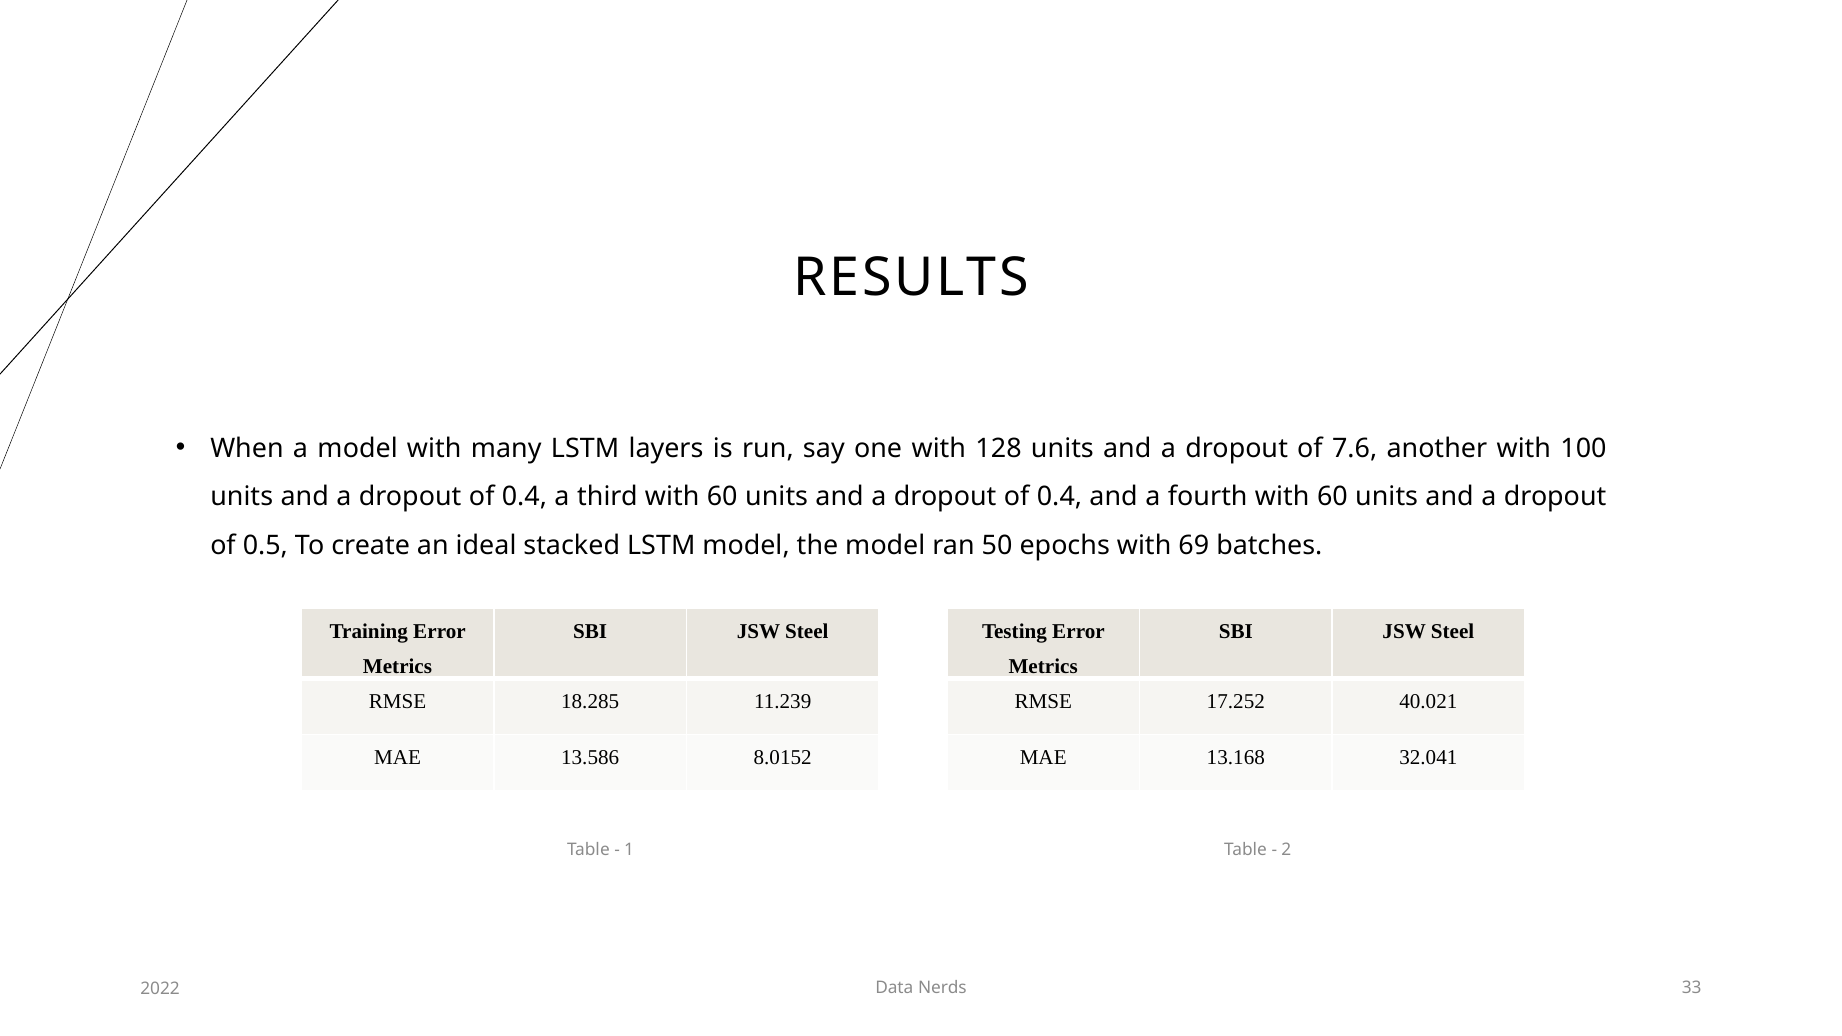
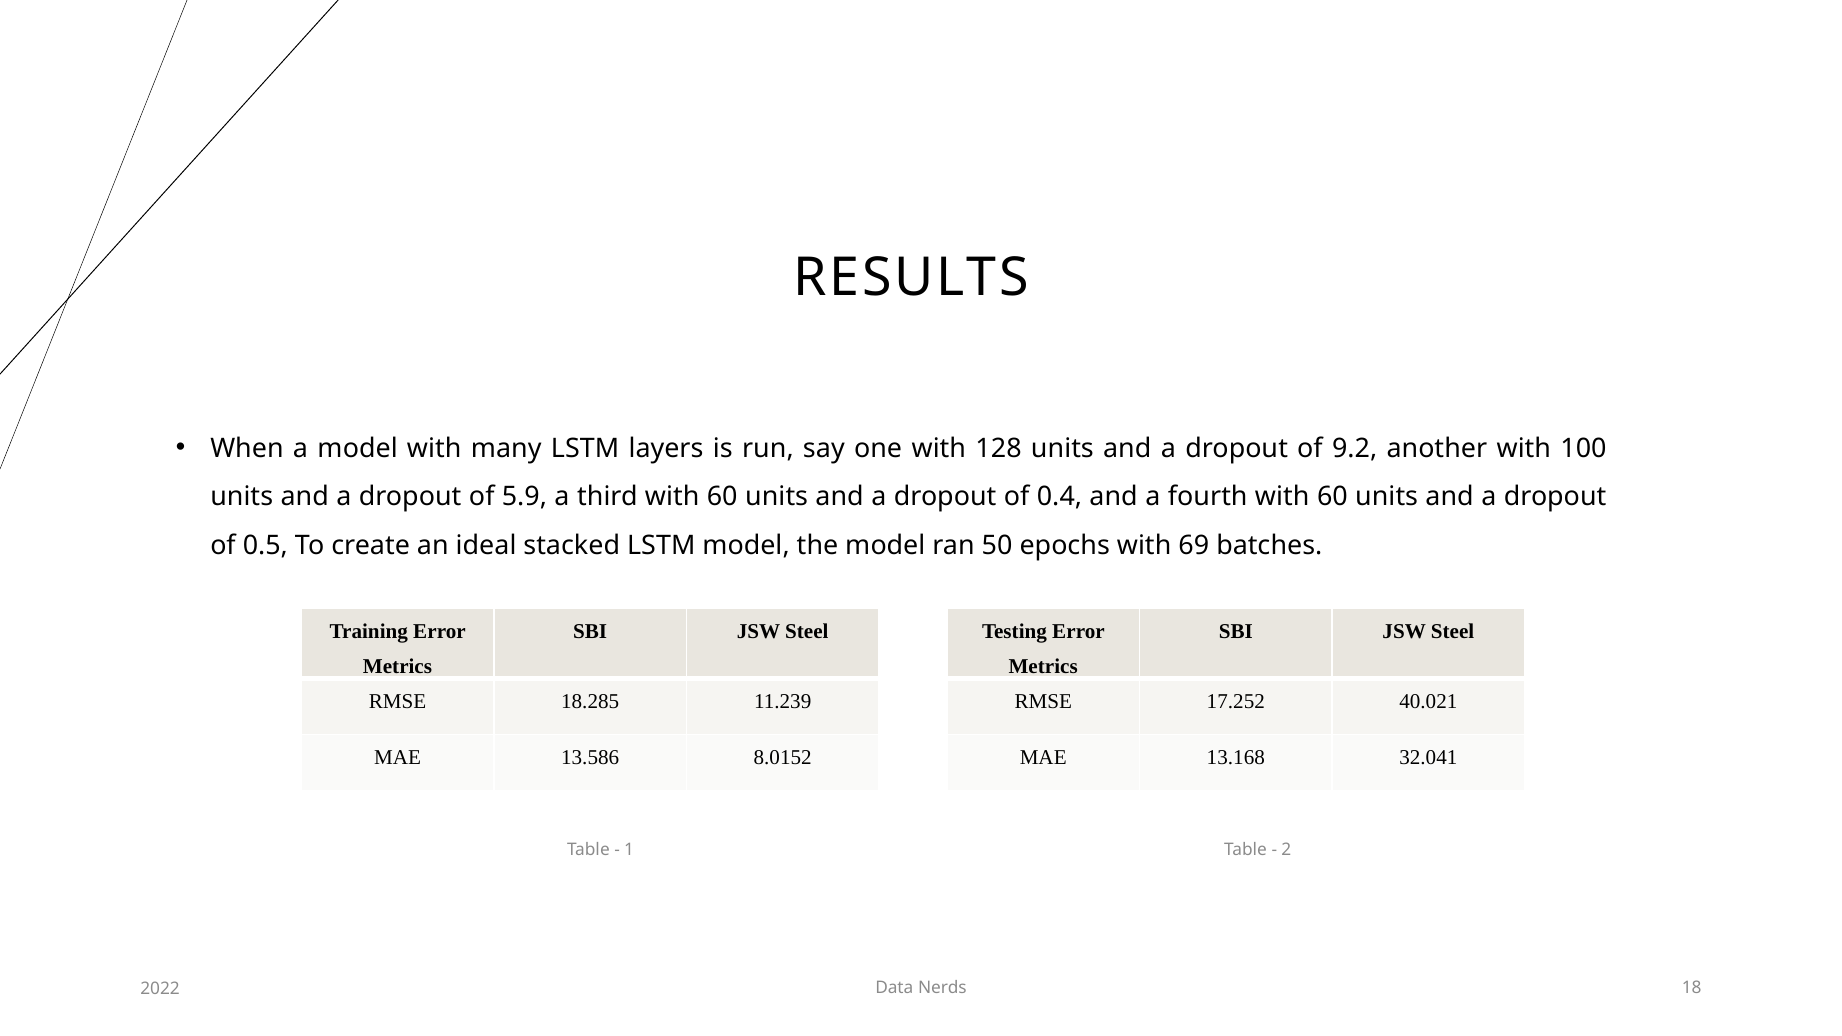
7.6: 7.6 -> 9.2
0.4 at (524, 497): 0.4 -> 5.9
33: 33 -> 18
